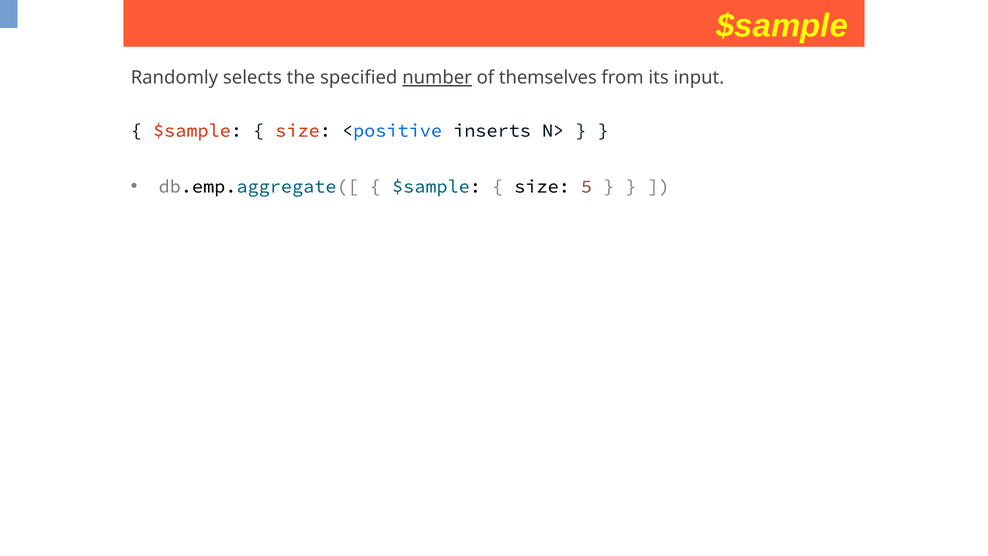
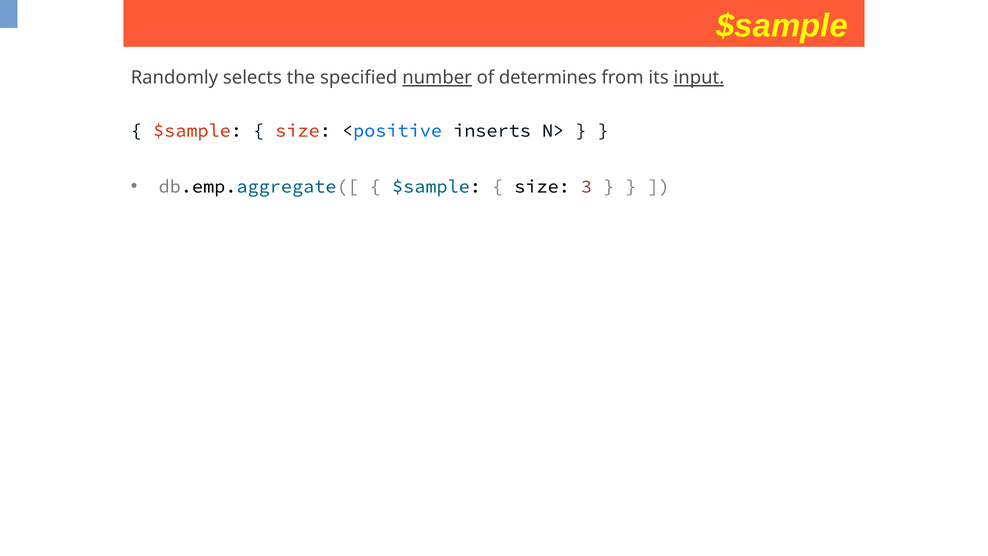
themselves: themselves -> determines
input underline: none -> present
5: 5 -> 3
